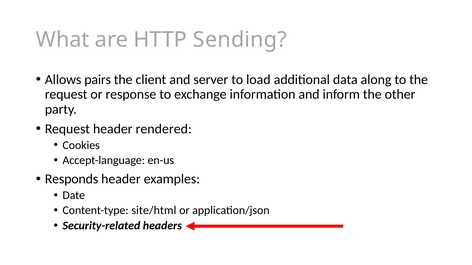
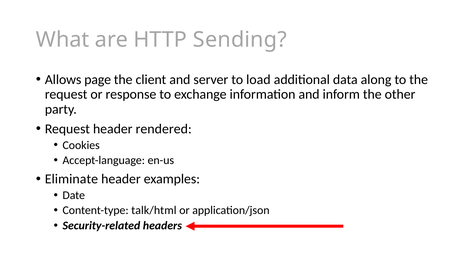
pairs: pairs -> page
Responds: Responds -> Eliminate
site/html: site/html -> talk/html
